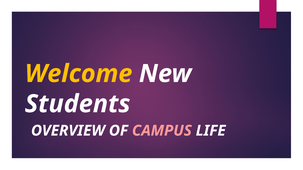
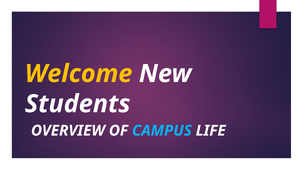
CAMPUS colour: pink -> light blue
